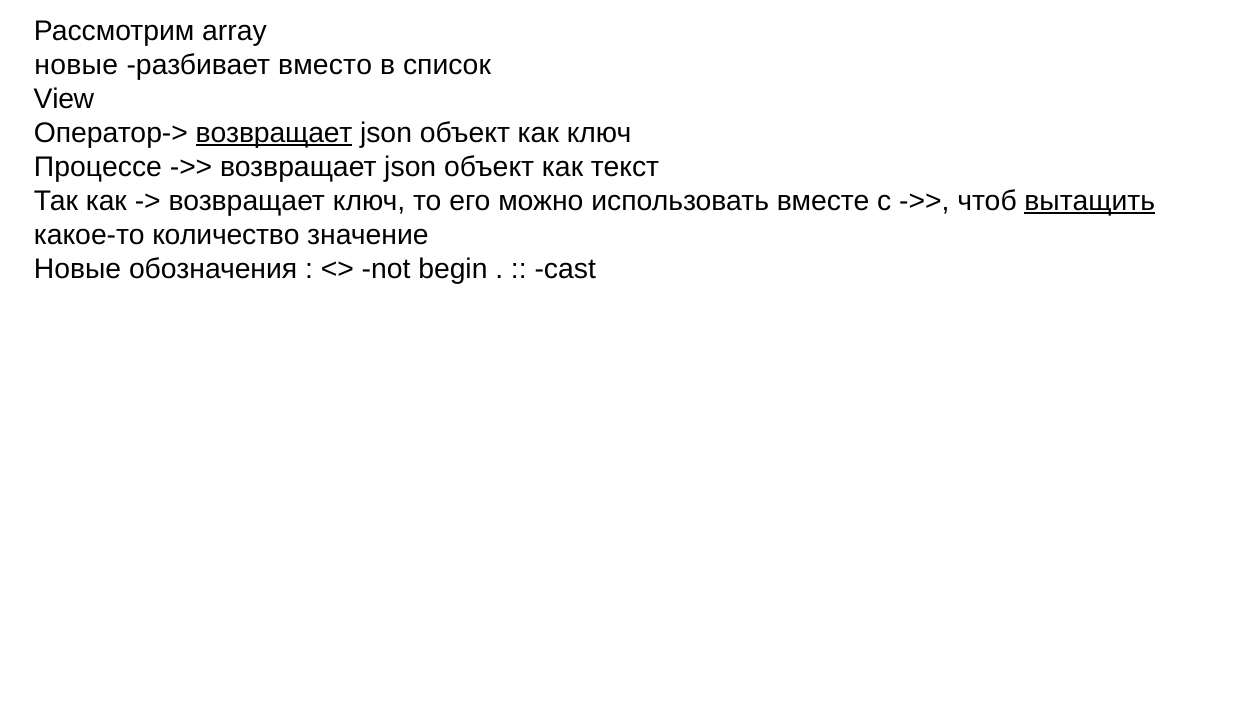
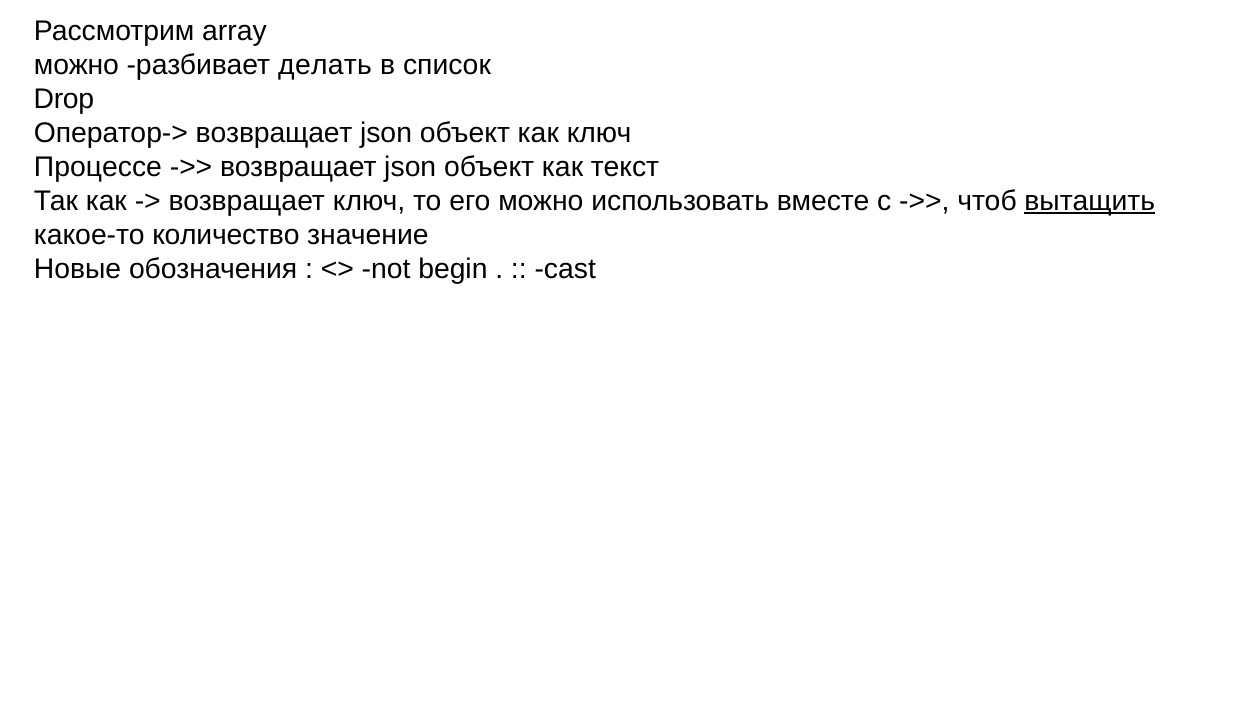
новые at (76, 65): новые -> можно
вместо: вместо -> делать
View: View -> Drop
возвращает at (274, 133) underline: present -> none
